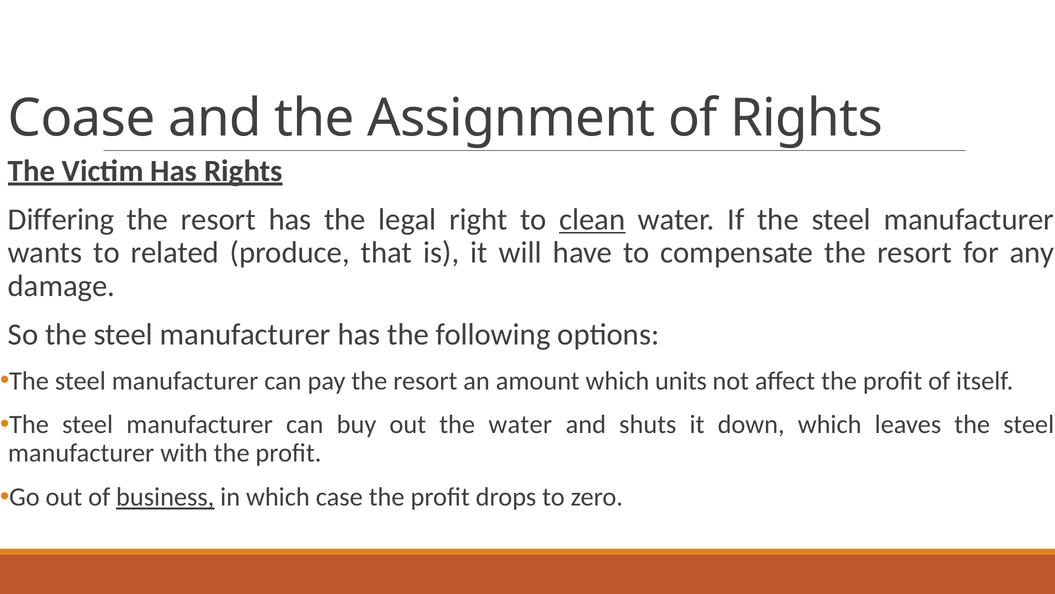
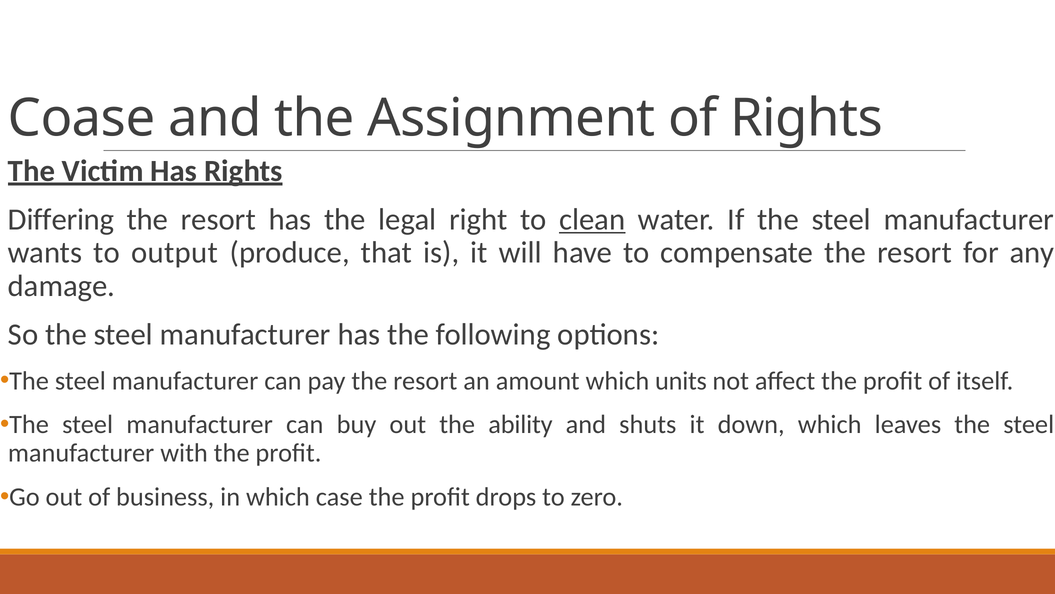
related: related -> output
the water: water -> ability
business underline: present -> none
